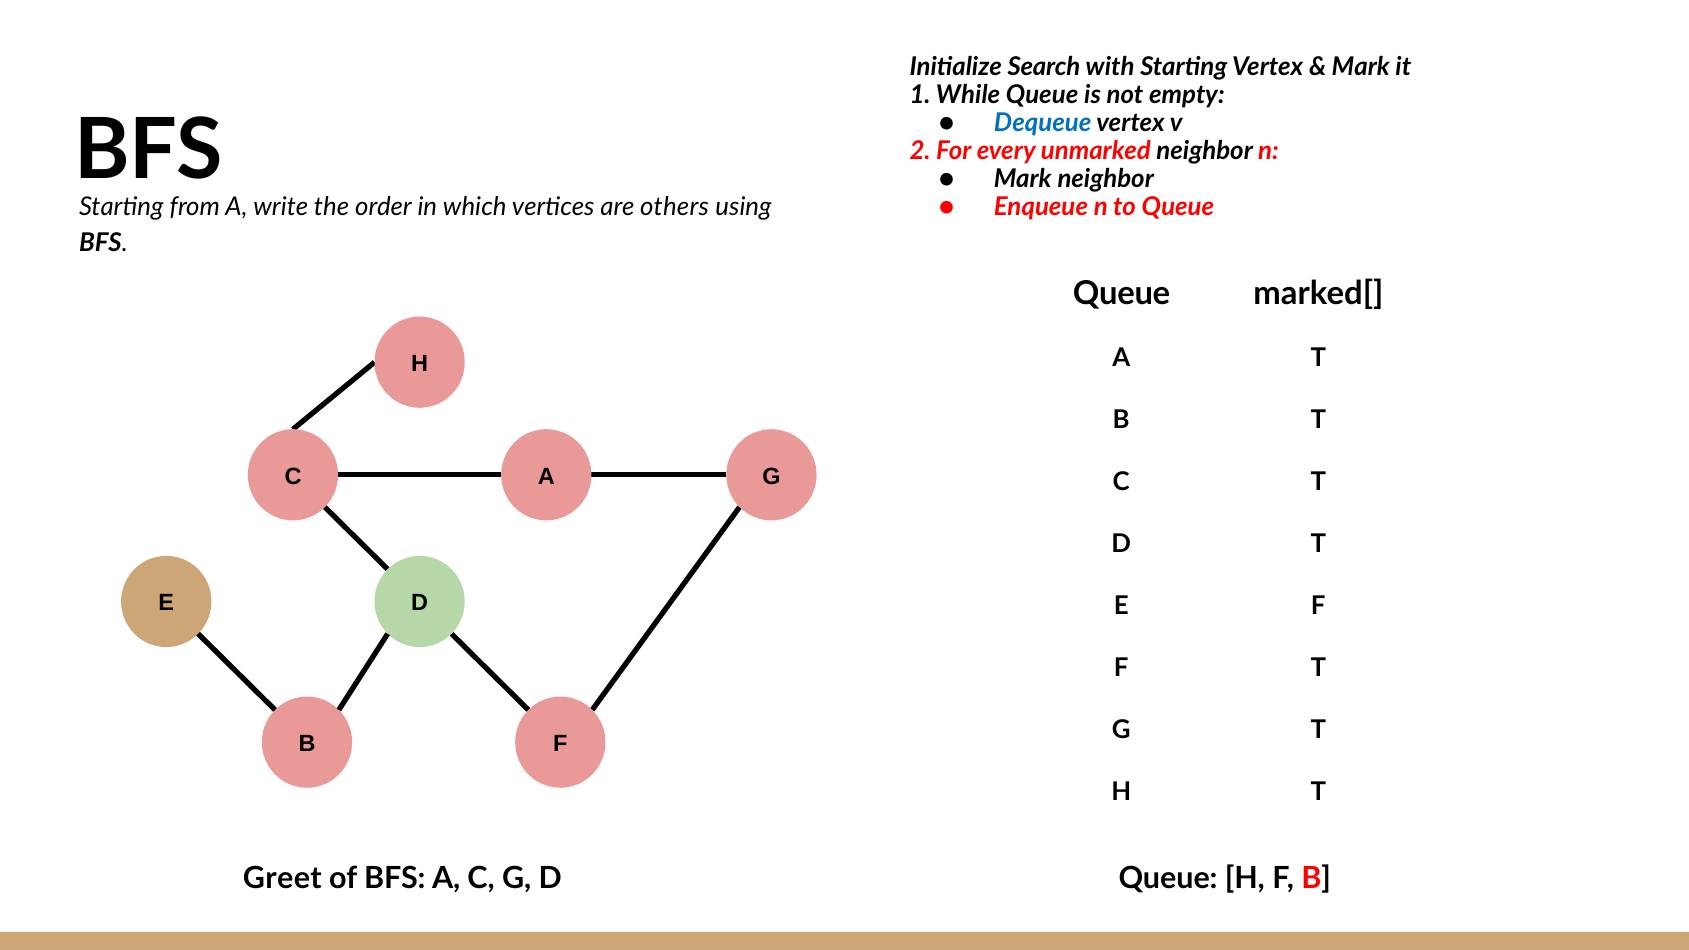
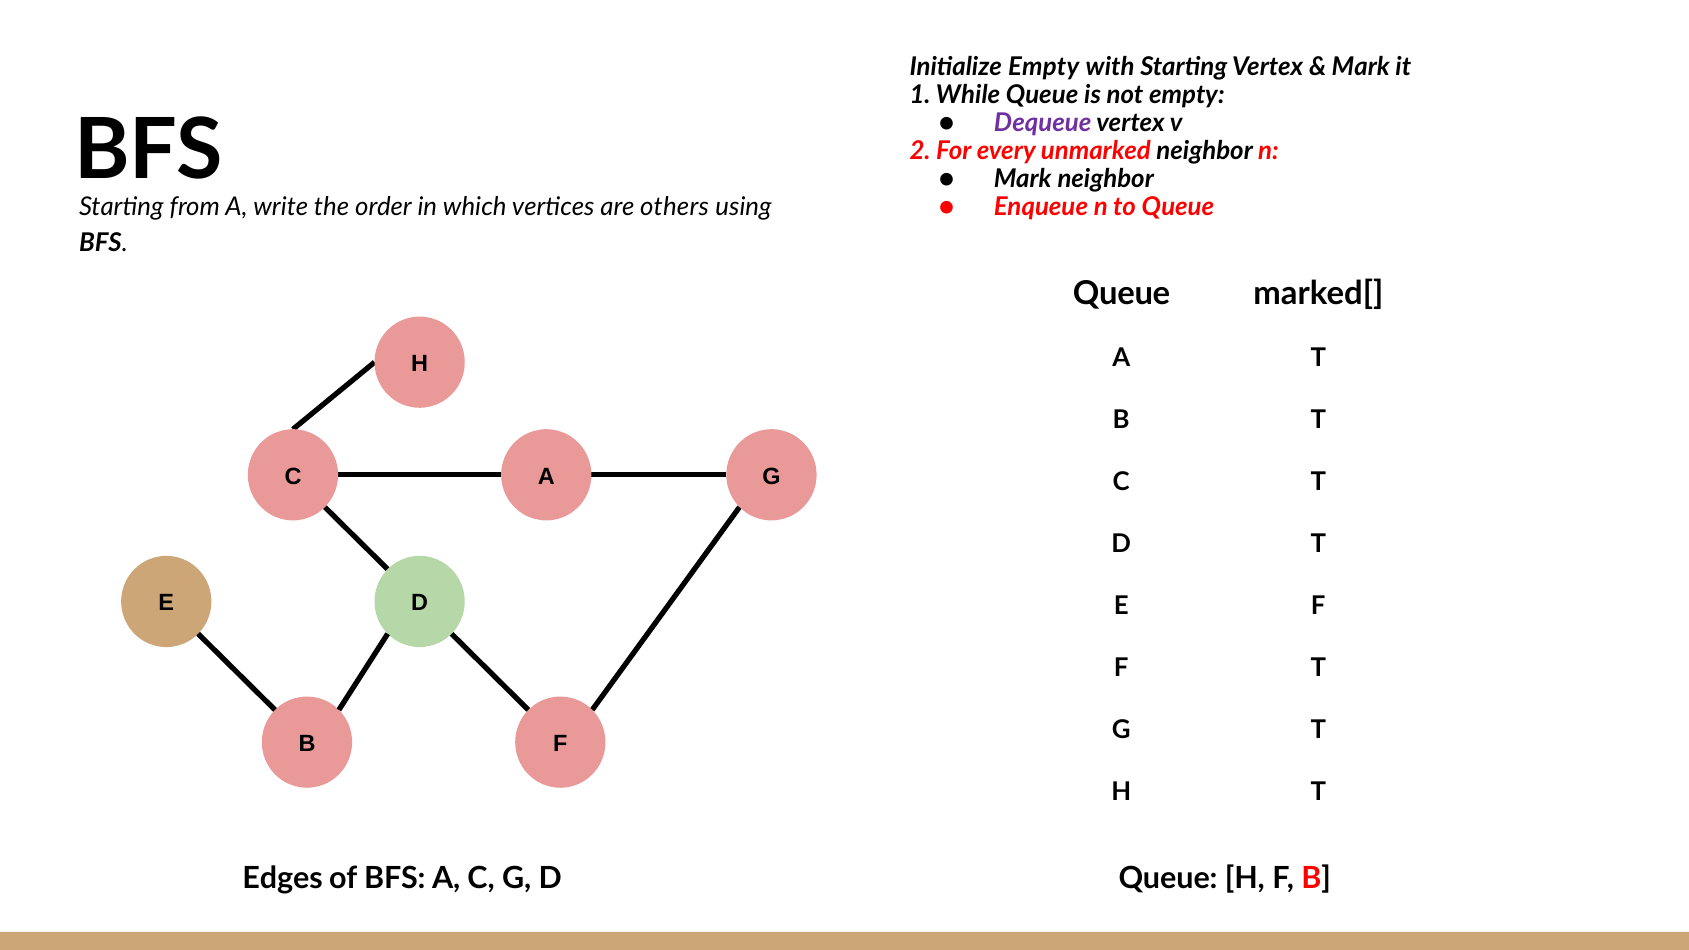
Initialize Search: Search -> Empty
Dequeue colour: blue -> purple
Greet: Greet -> Edges
